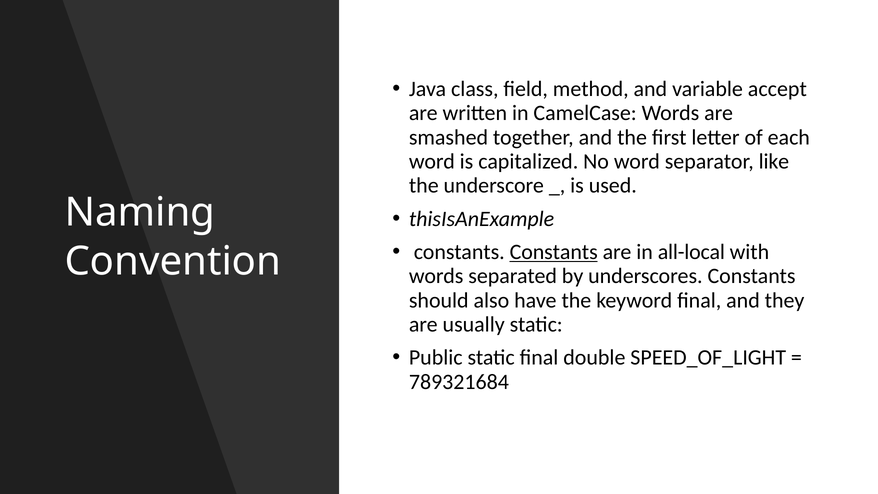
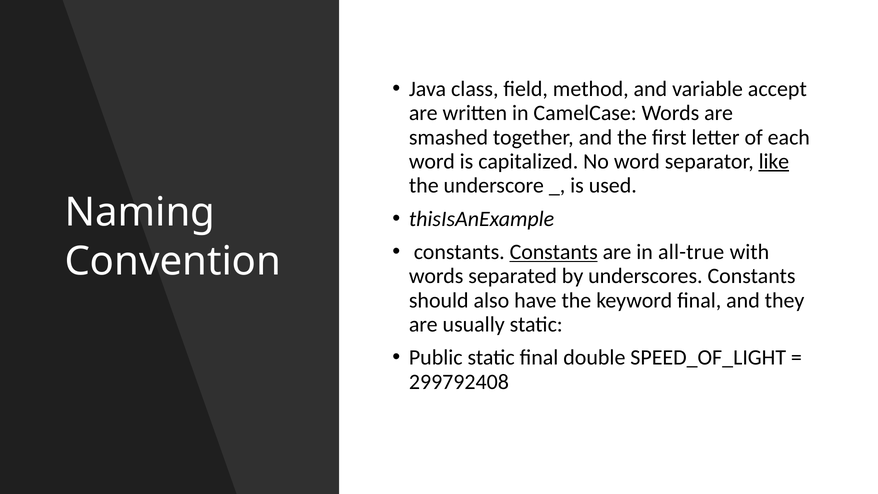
like underline: none -> present
all-local: all-local -> all-true
789321684: 789321684 -> 299792408
